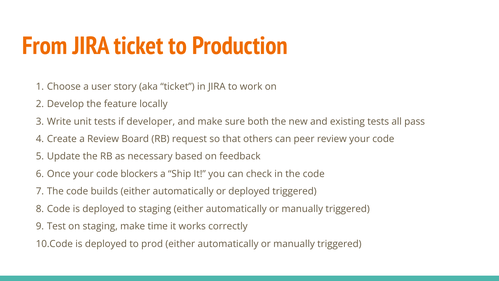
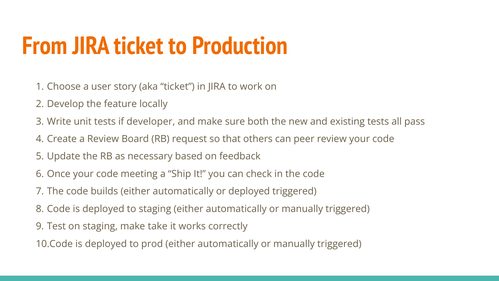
blockers: blockers -> meeting
time: time -> take
